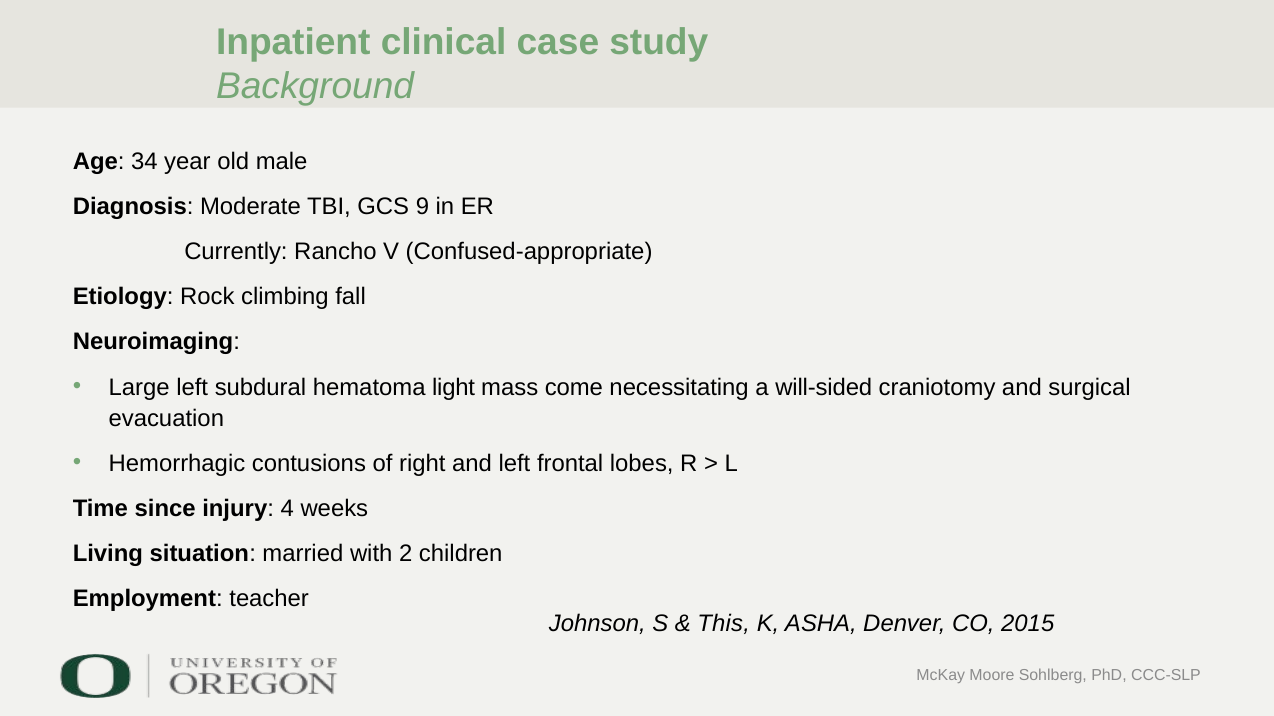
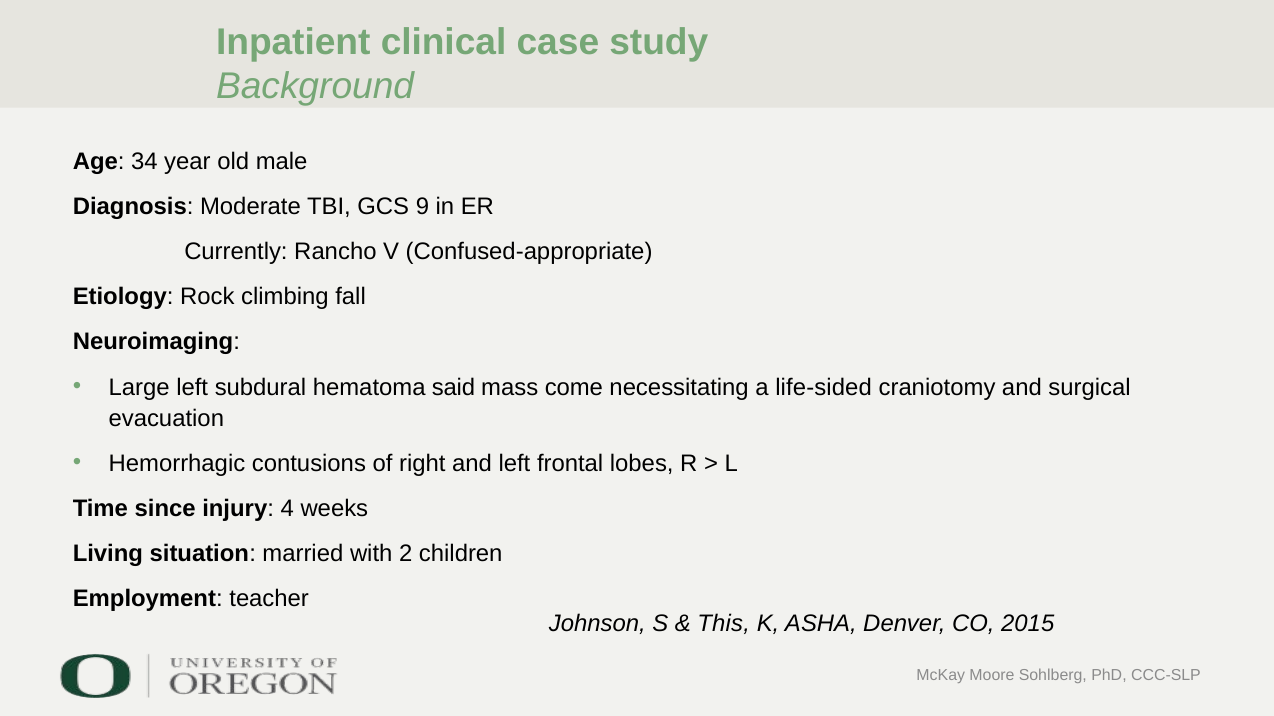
light: light -> said
will-sided: will-sided -> life-sided
